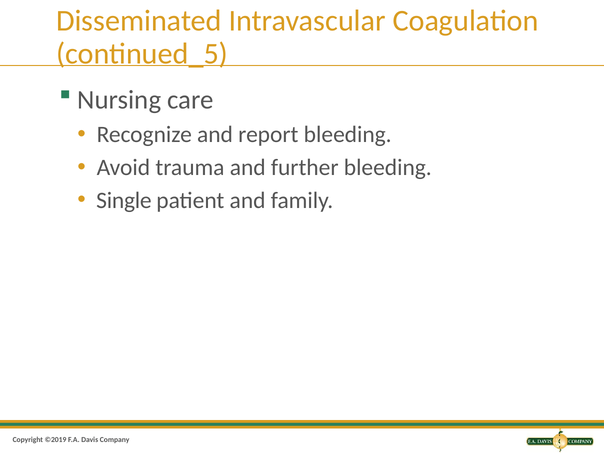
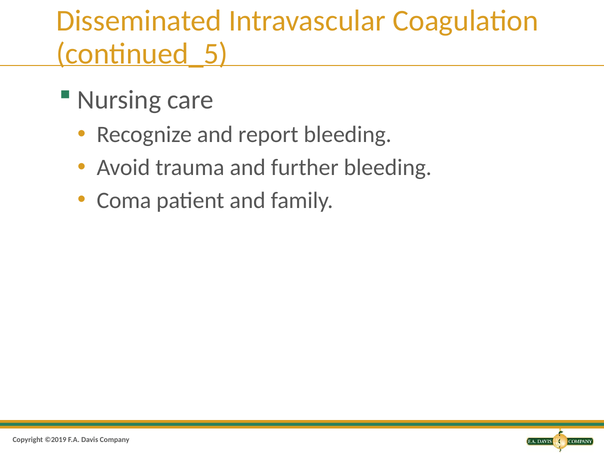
Single: Single -> Coma
